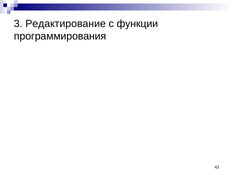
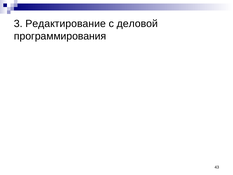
функции: функции -> деловой
